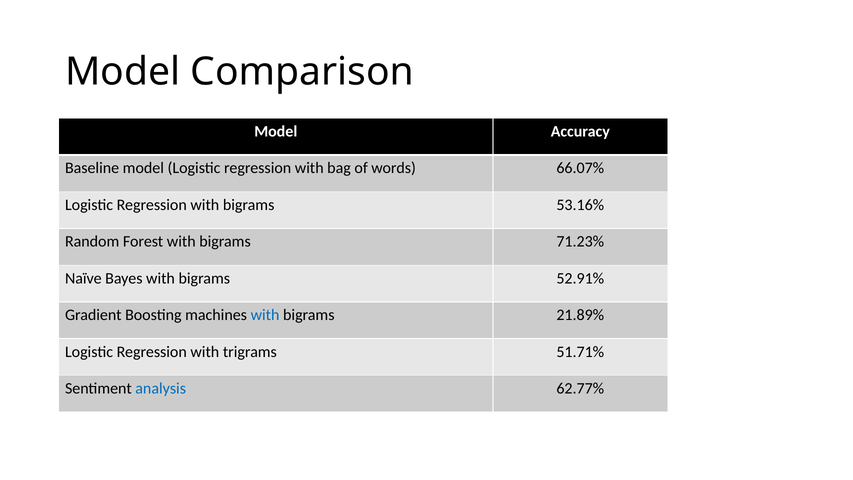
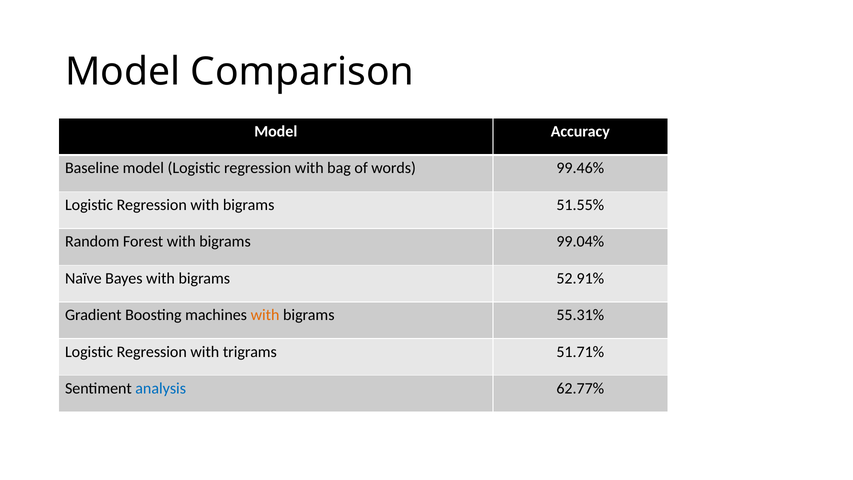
66.07%: 66.07% -> 99.46%
53.16%: 53.16% -> 51.55%
71.23%: 71.23% -> 99.04%
with at (265, 315) colour: blue -> orange
21.89%: 21.89% -> 55.31%
